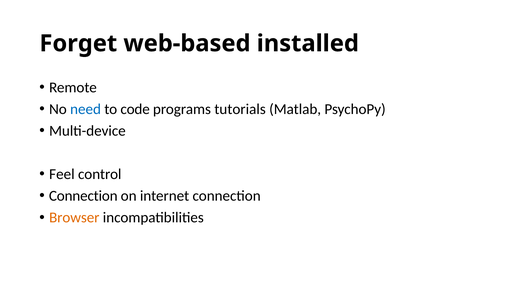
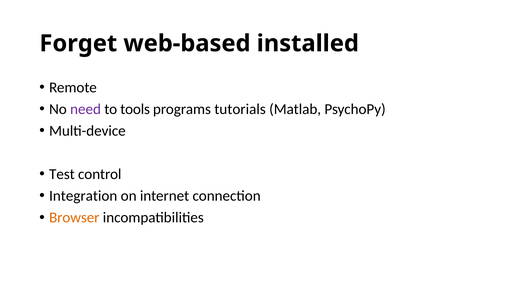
need colour: blue -> purple
code: code -> tools
Feel: Feel -> Test
Connection at (83, 196): Connection -> Integration
